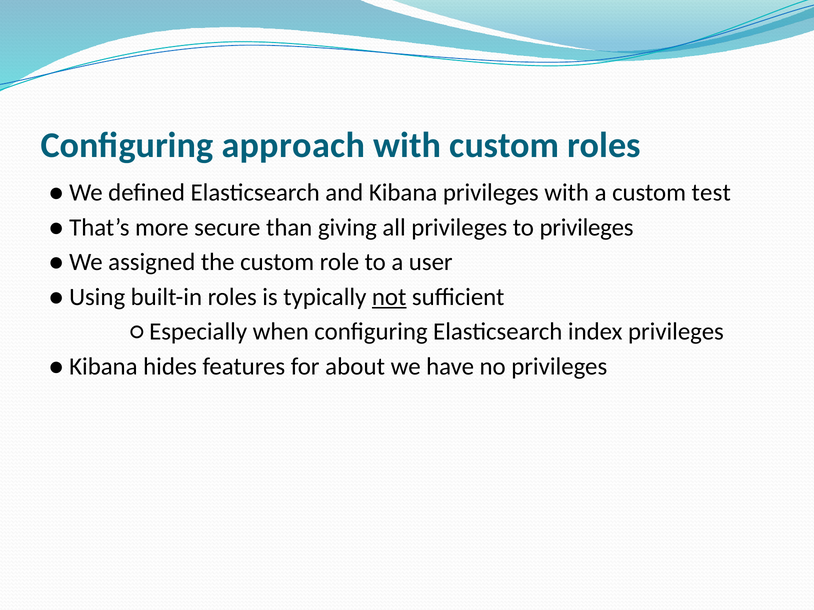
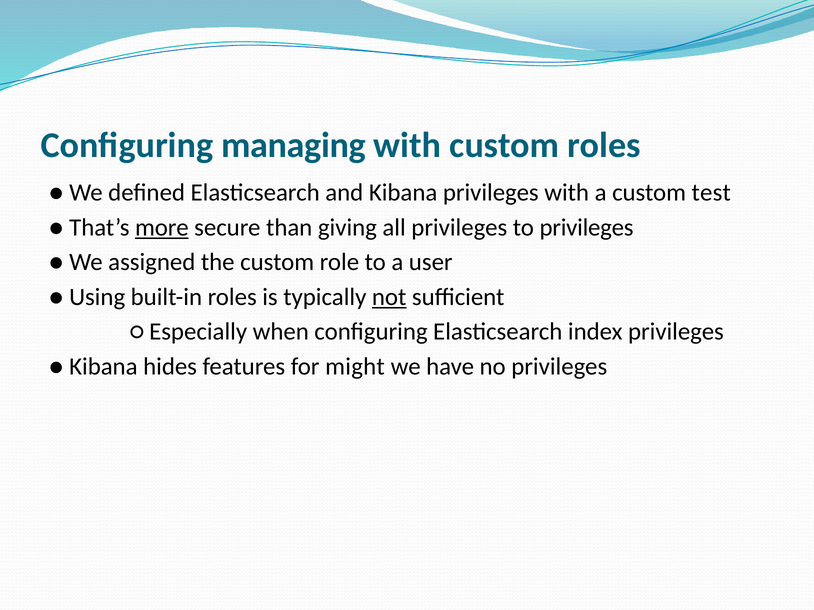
approach: approach -> managing
more underline: none -> present
about: about -> might
